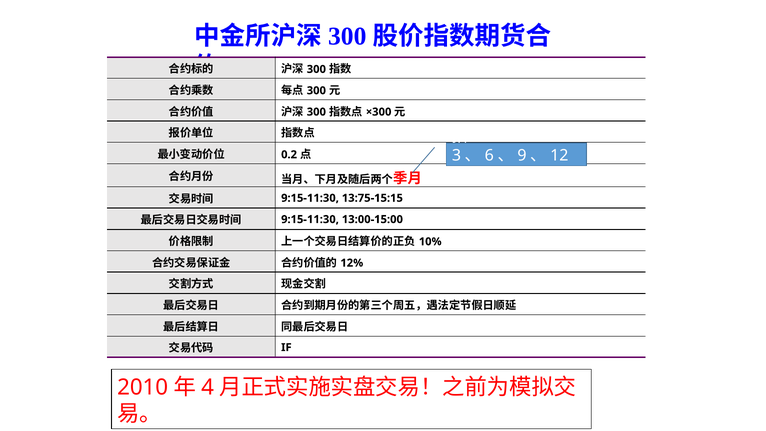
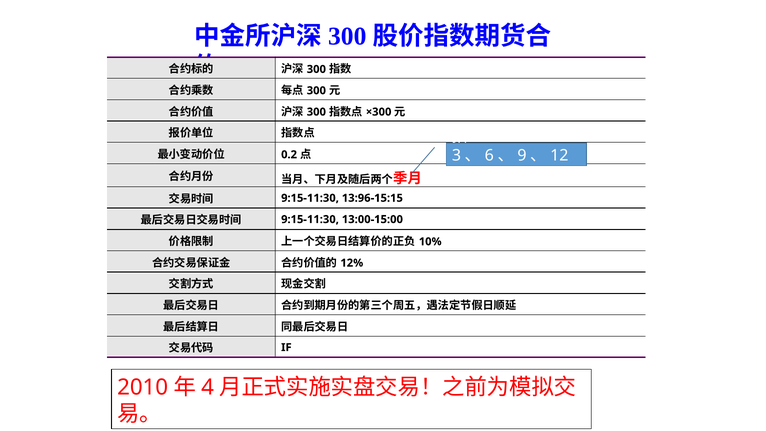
13:75-15:15: 13:75-15:15 -> 13:96-15:15
